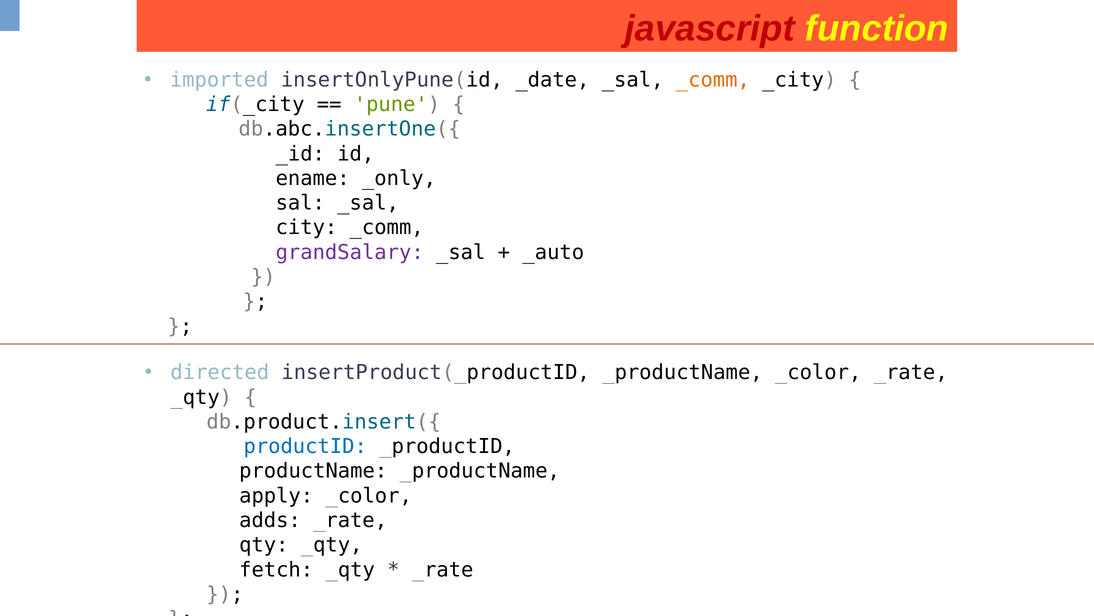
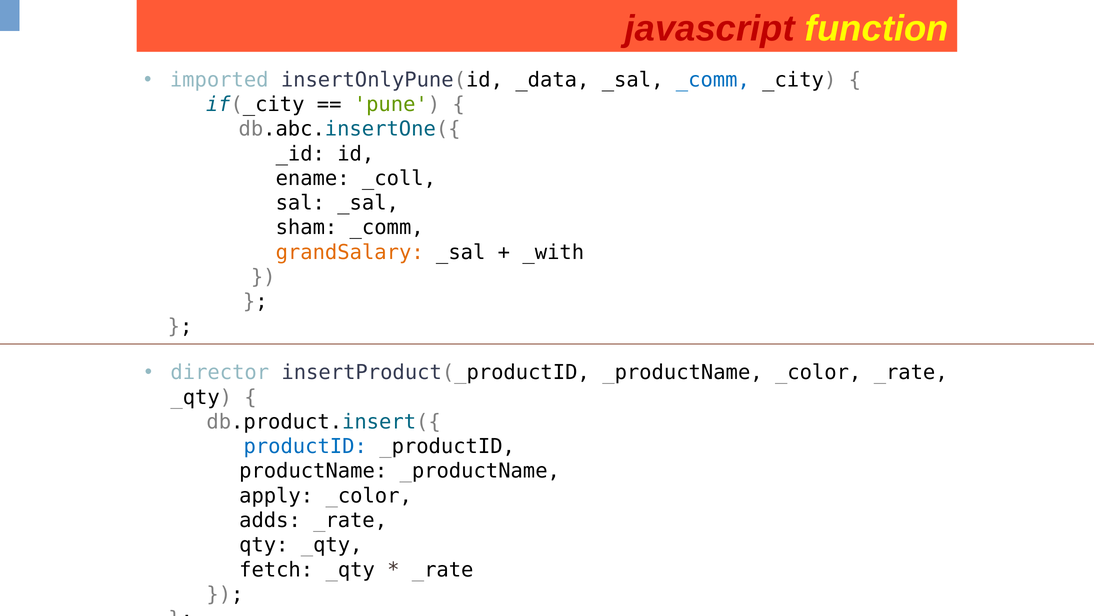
_date: _date -> _data
_comm at (713, 80) colour: orange -> blue
_only: _only -> _coll
city: city -> sham
grandSalary colour: purple -> orange
_auto: _auto -> _with
directed: directed -> director
